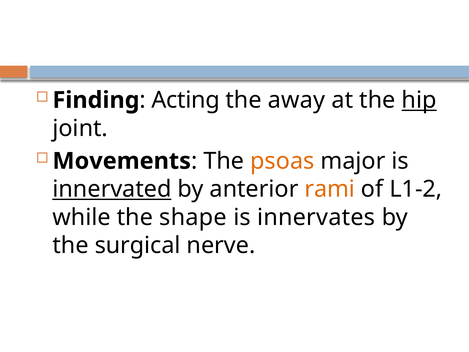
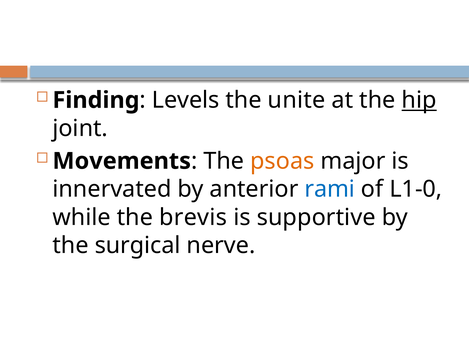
Acting: Acting -> Levels
away: away -> unite
innervated underline: present -> none
rami colour: orange -> blue
L1-2: L1-2 -> L1-0
shape: shape -> brevis
innervates: innervates -> supportive
